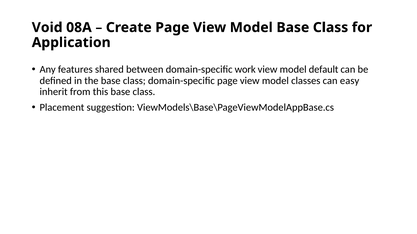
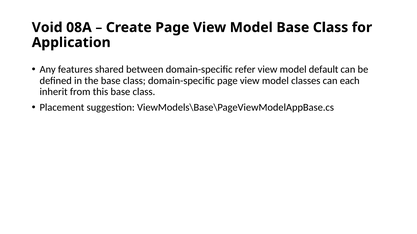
work: work -> refer
easy: easy -> each
